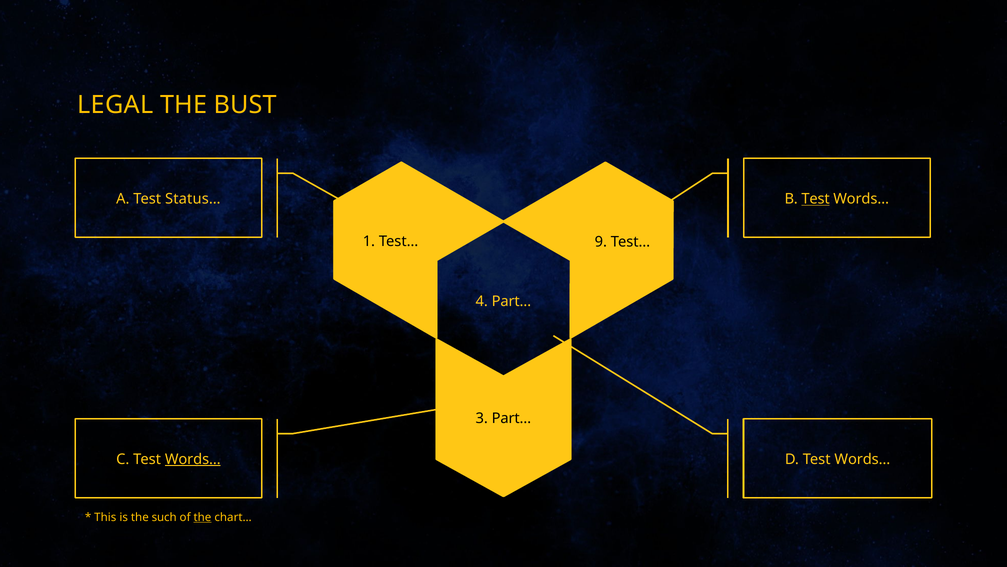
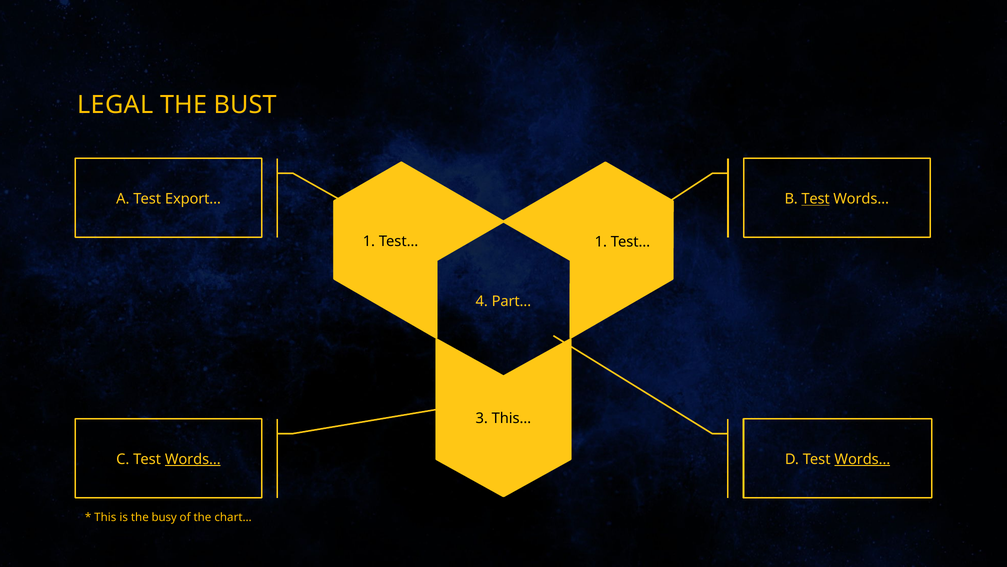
Status…: Status… -> Export…
Test… 9: 9 -> 1
3 Part…: Part… -> This…
Words… at (862, 459) underline: none -> present
such: such -> busy
the at (202, 517) underline: present -> none
